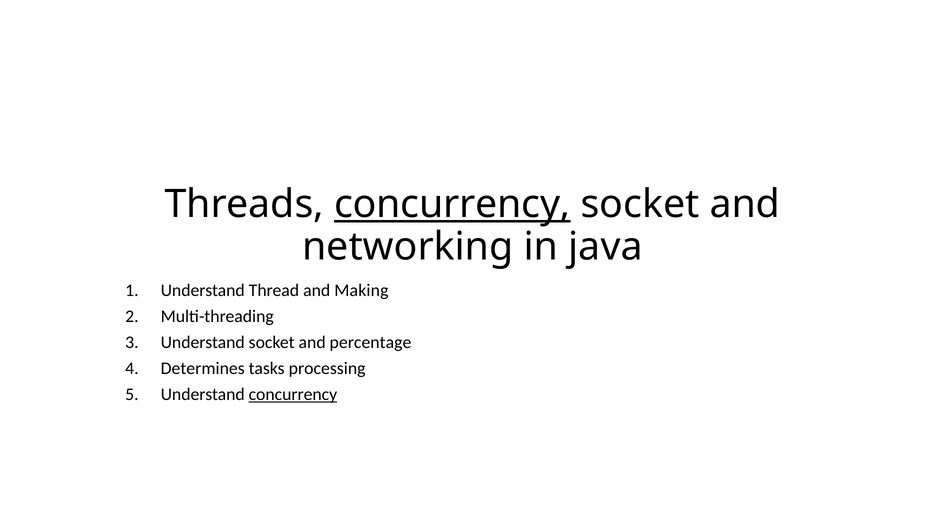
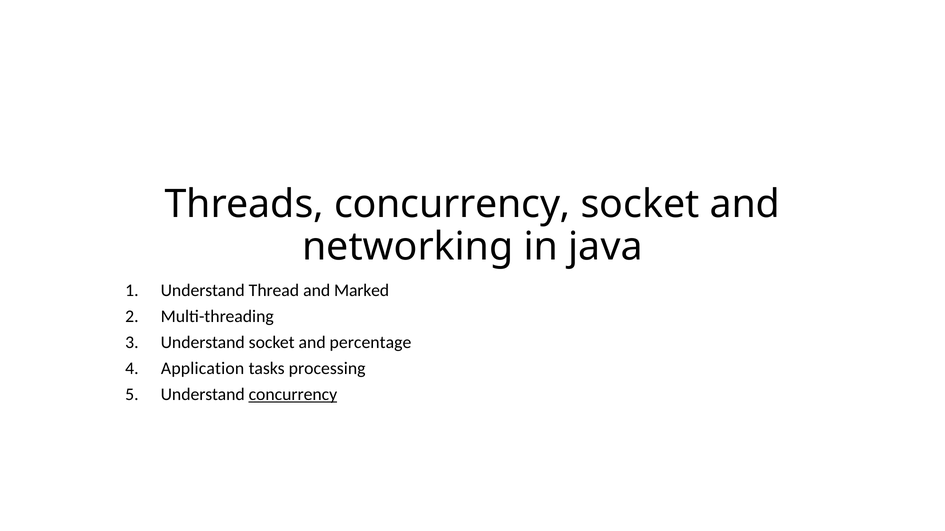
concurrency at (452, 204) underline: present -> none
Making: Making -> Marked
Determines: Determines -> Application
